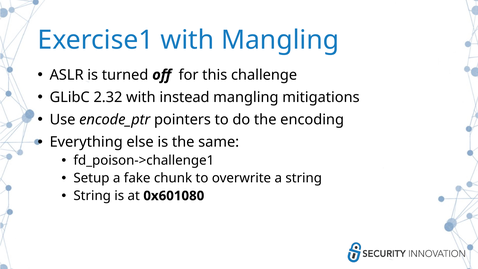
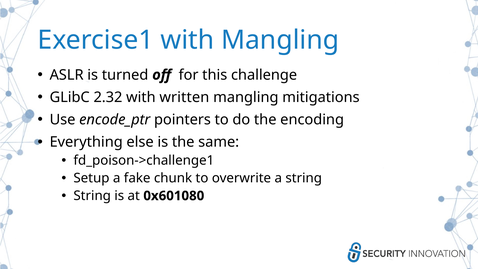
instead: instead -> written
